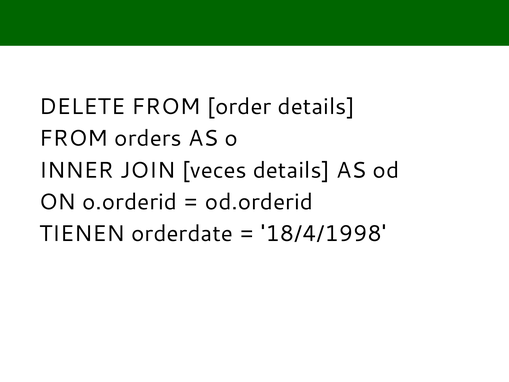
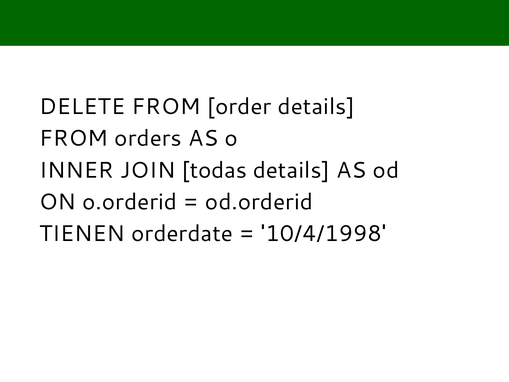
veces: veces -> todas
18/4/1998: 18/4/1998 -> 10/4/1998
